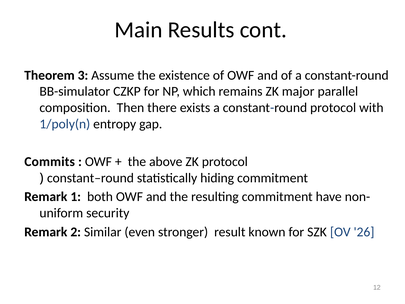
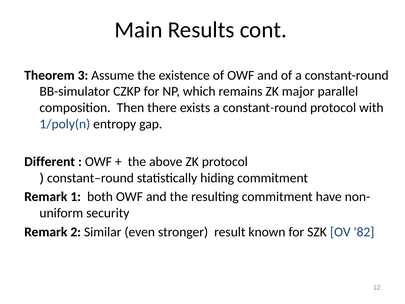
Commits: Commits -> Different
26: 26 -> 82
